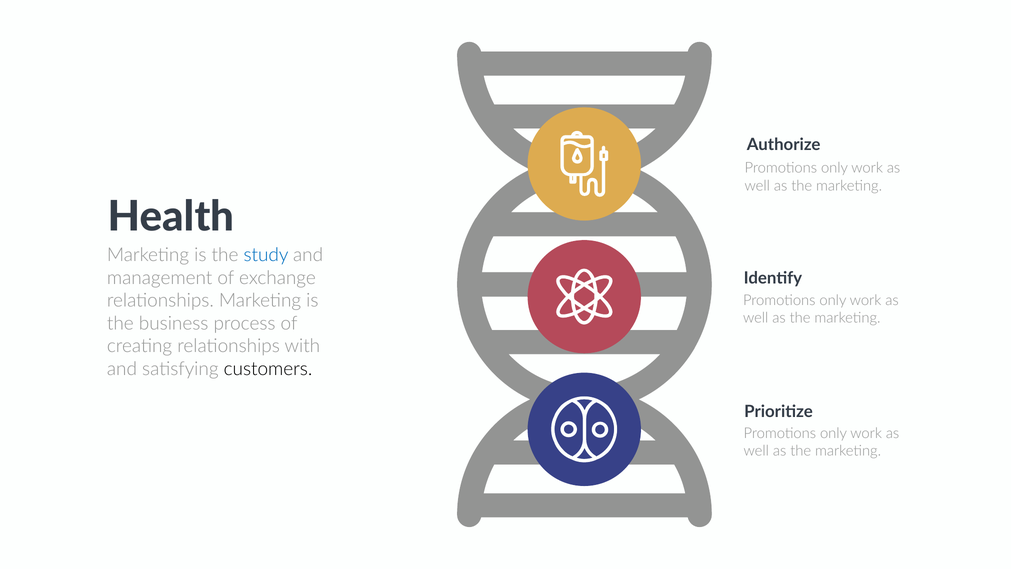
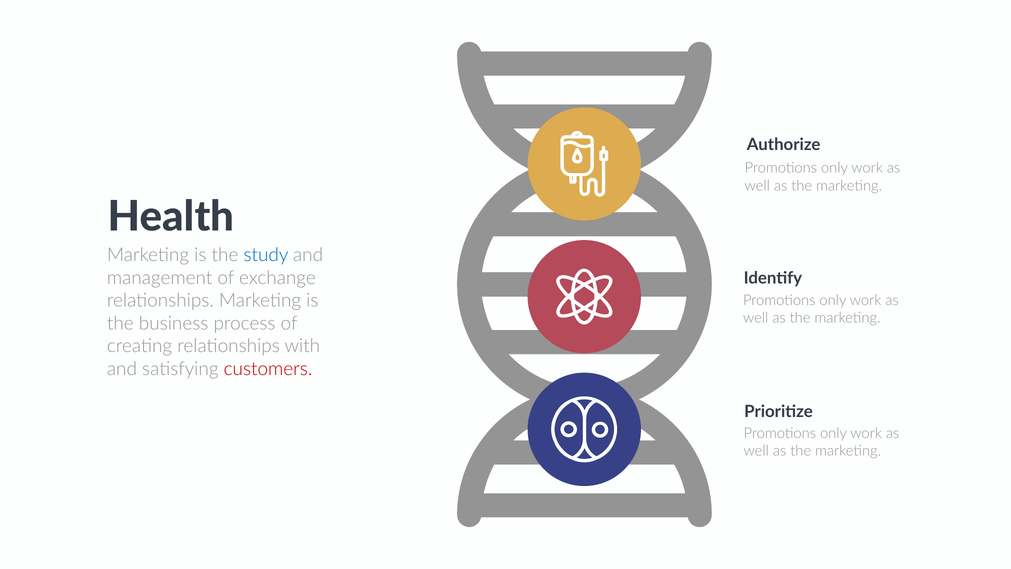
customers colour: black -> red
